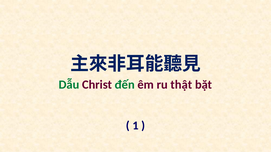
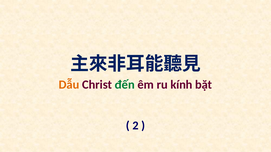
Dẫu colour: green -> orange
thật: thật -> kính
1: 1 -> 2
